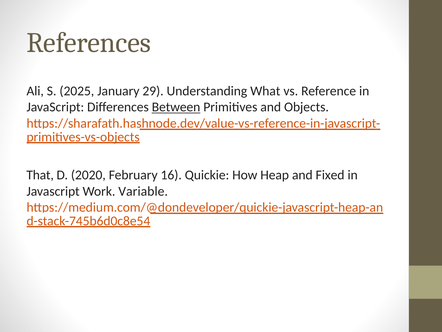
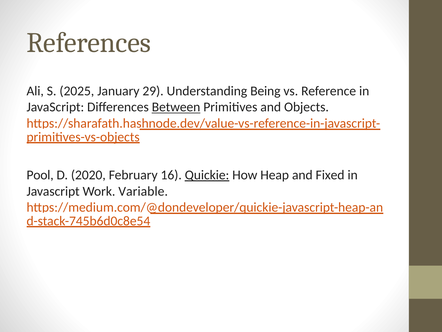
What: What -> Being
That: That -> Pool
Quickie underline: none -> present
